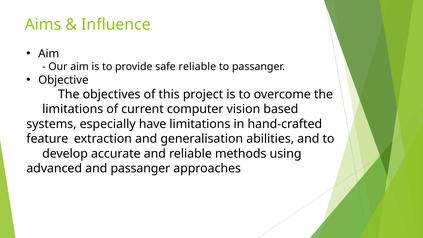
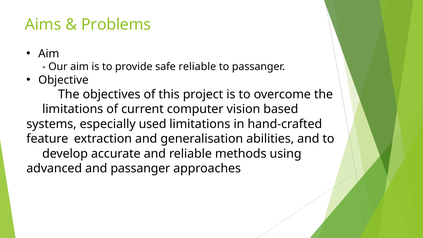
Influence: Influence -> Problems
have: have -> used
